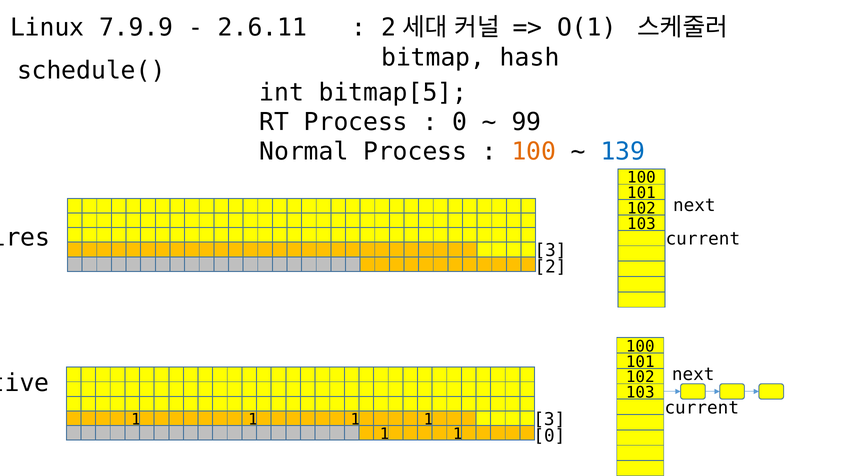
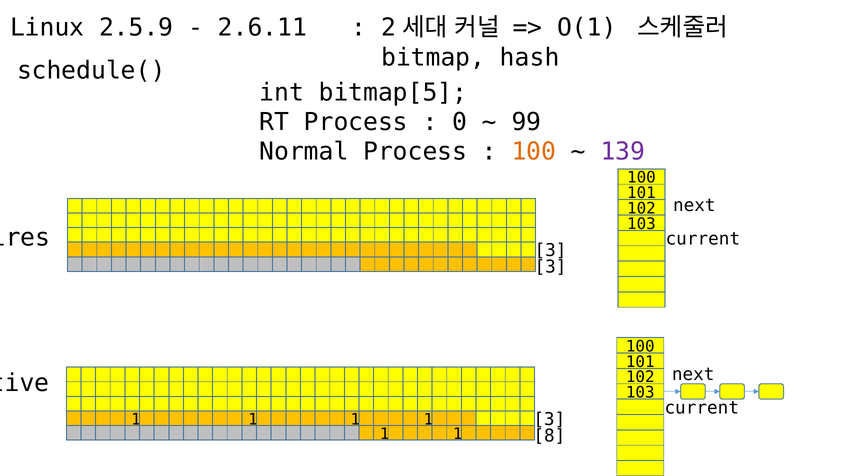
7.9.9: 7.9.9 -> 2.5.9
139 colour: blue -> purple
2 at (551, 267): 2 -> 3
0 at (549, 436): 0 -> 8
